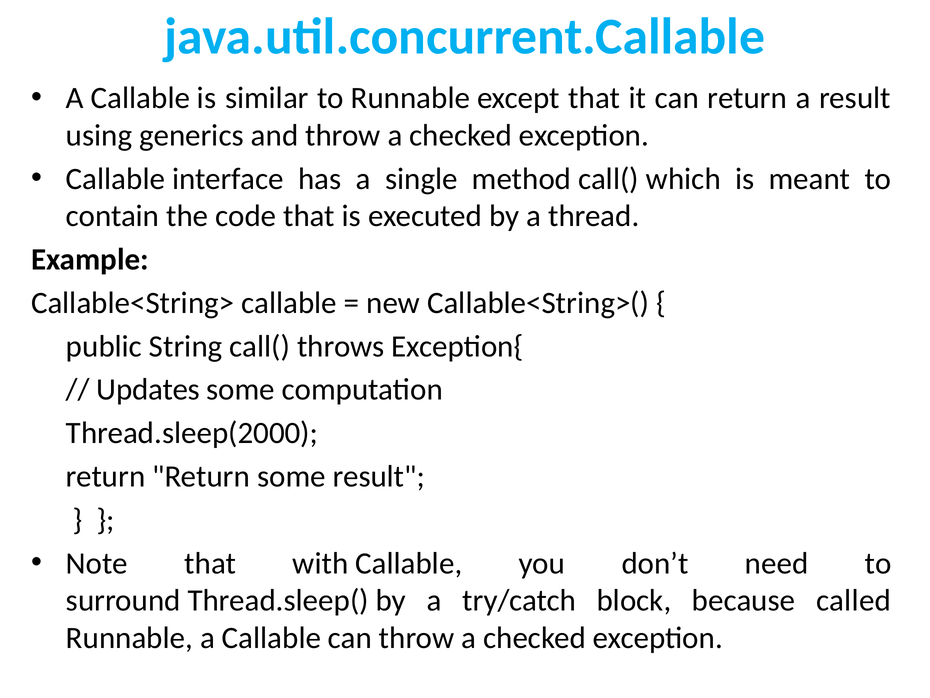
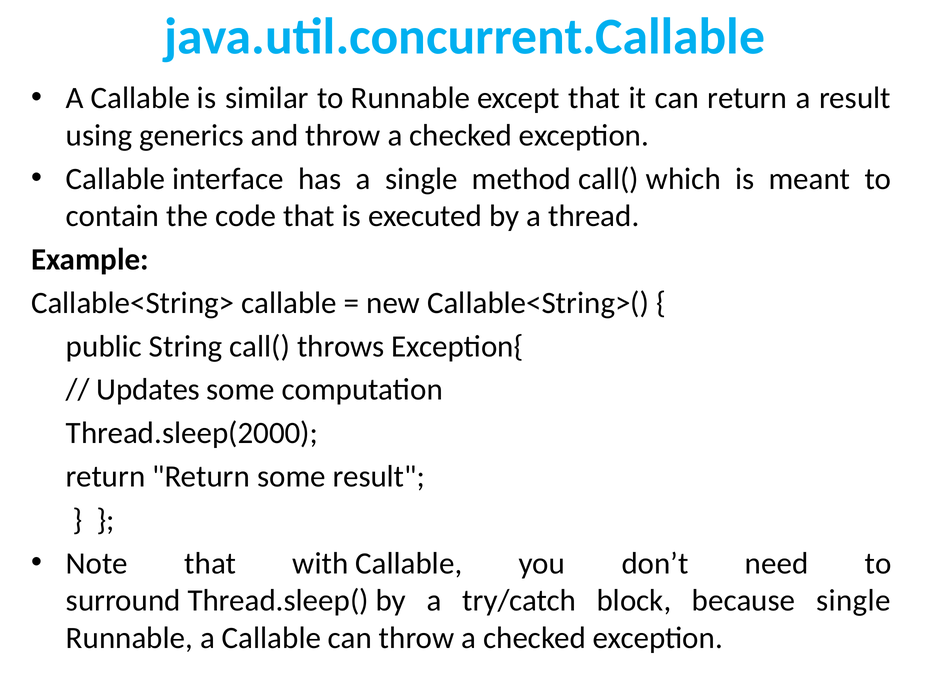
because called: called -> single
